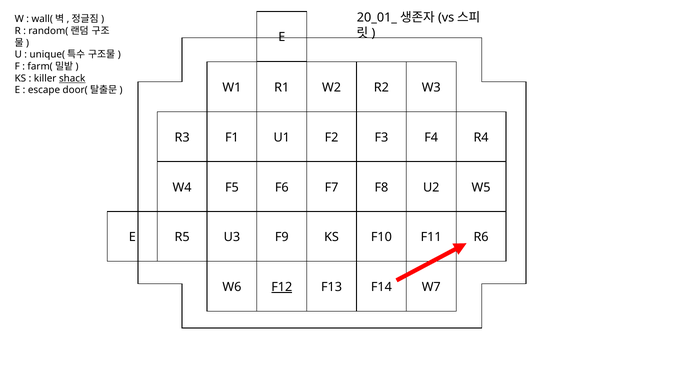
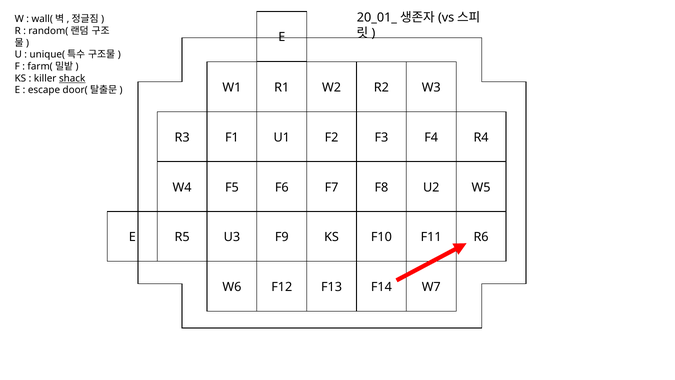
F12 underline: present -> none
